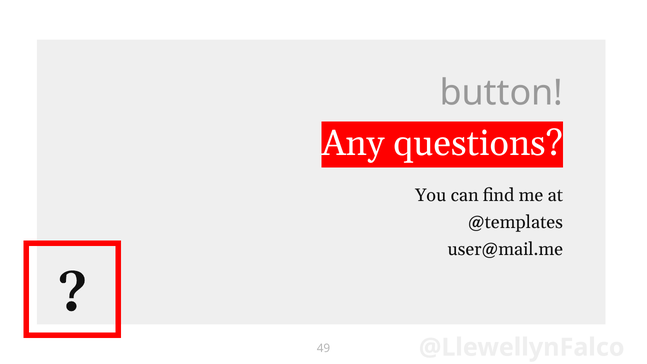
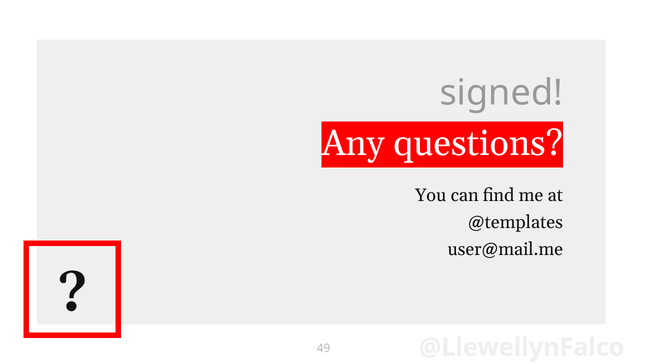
button: button -> signed
